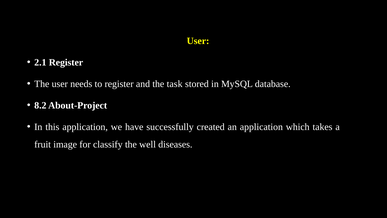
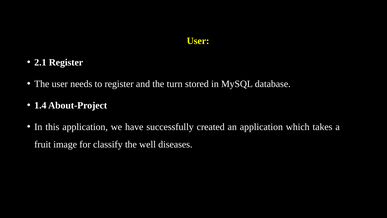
task: task -> turn
8.2: 8.2 -> 1.4
